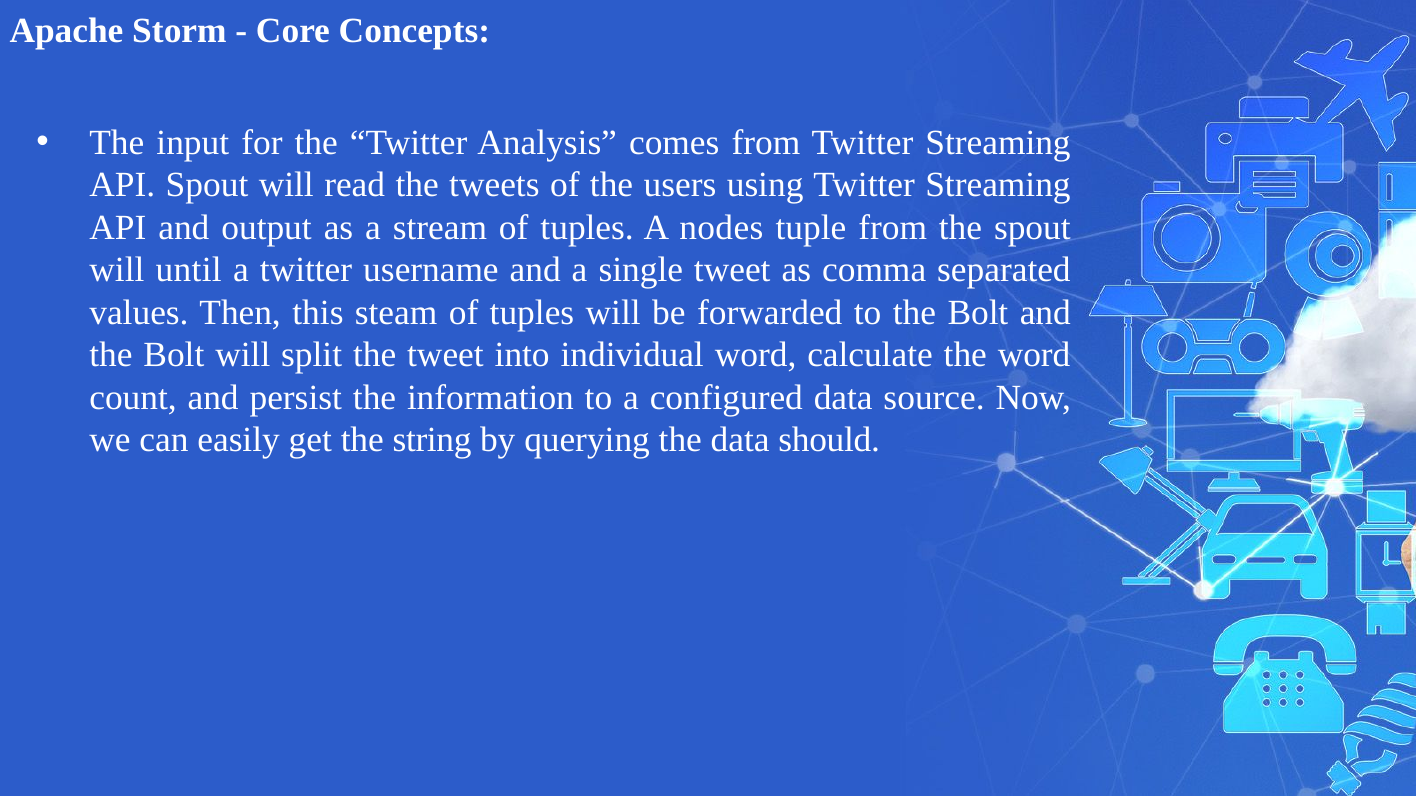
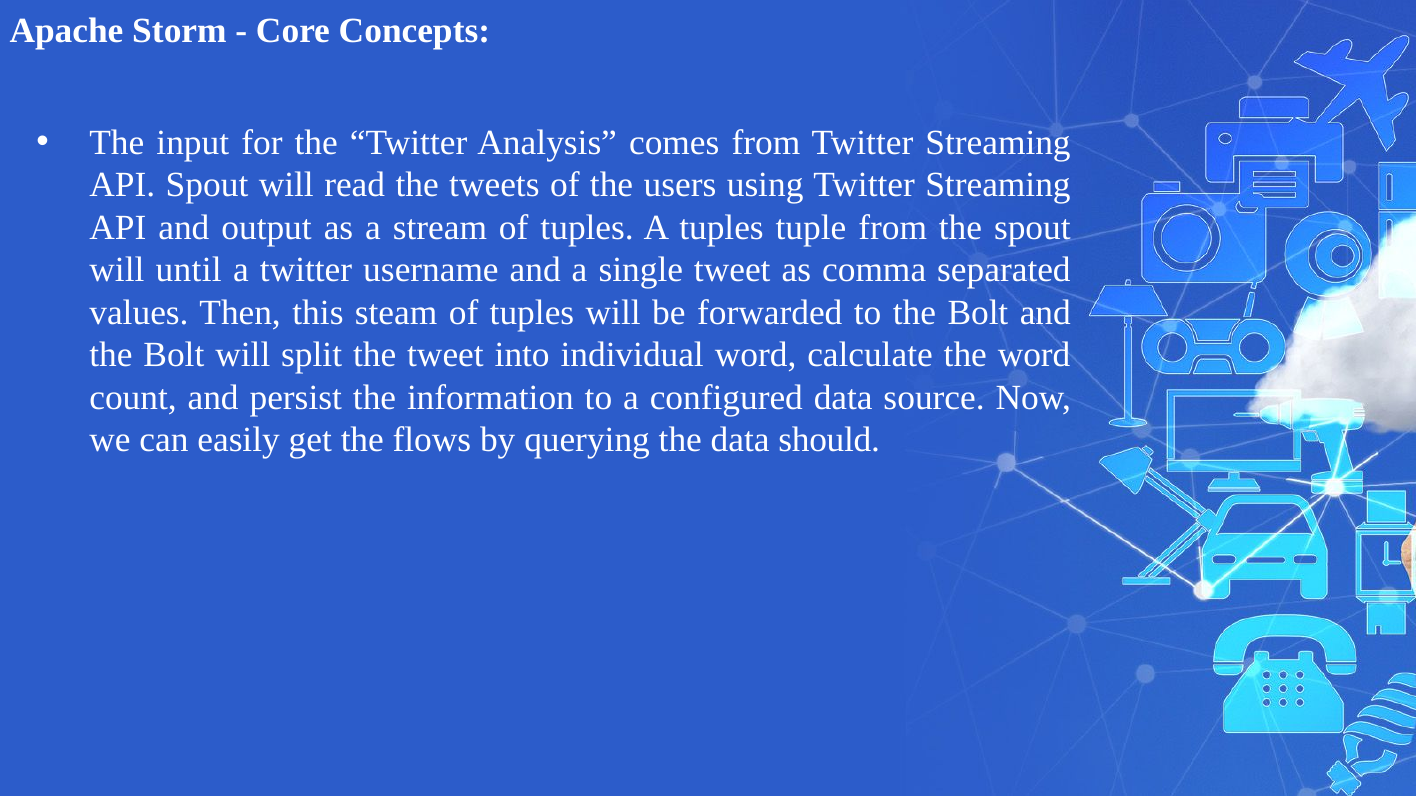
A nodes: nodes -> tuples
string: string -> flows
